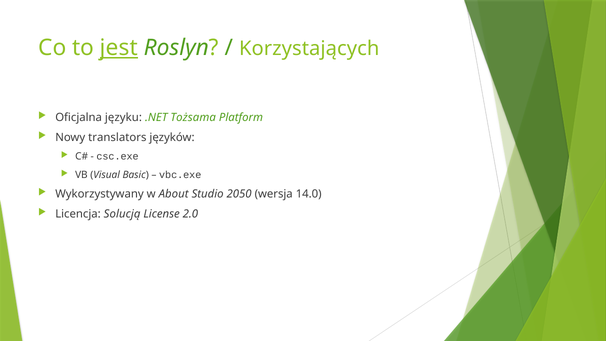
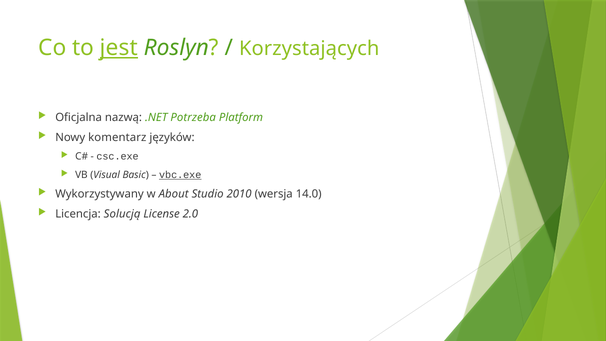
języku: języku -> nazwą
Tożsama: Tożsama -> Potrzeba
translators: translators -> komentarz
vbc.exe underline: none -> present
2050: 2050 -> 2010
